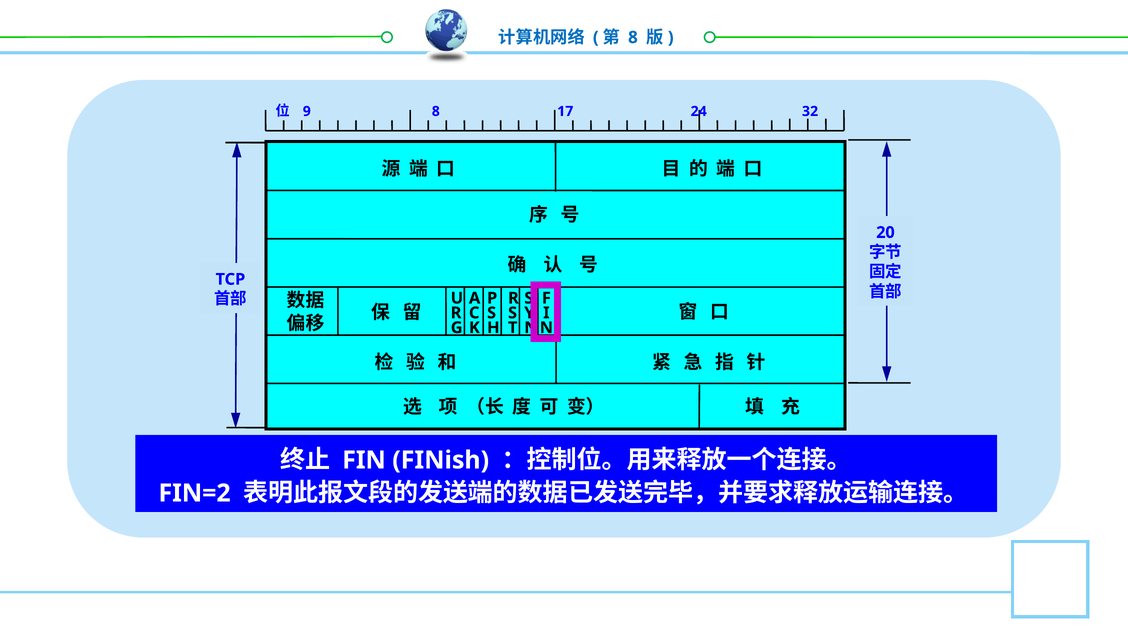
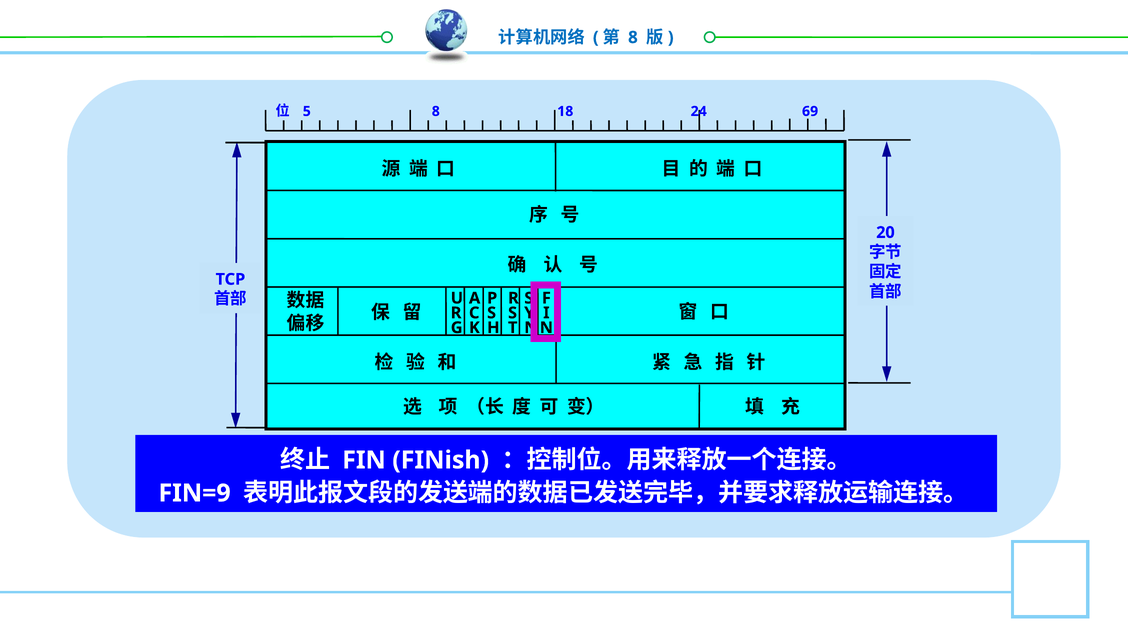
9: 9 -> 5
17: 17 -> 18
32: 32 -> 69
FIN=2: FIN=2 -> FIN=9
